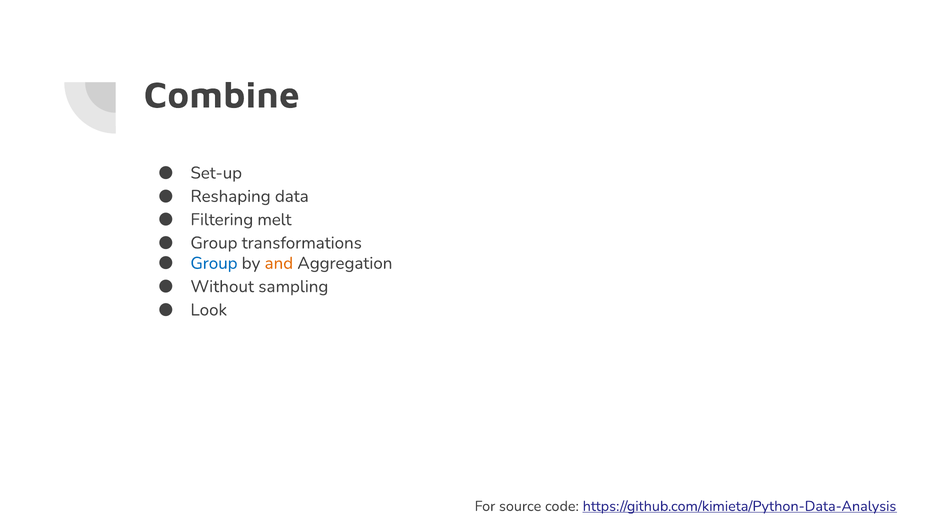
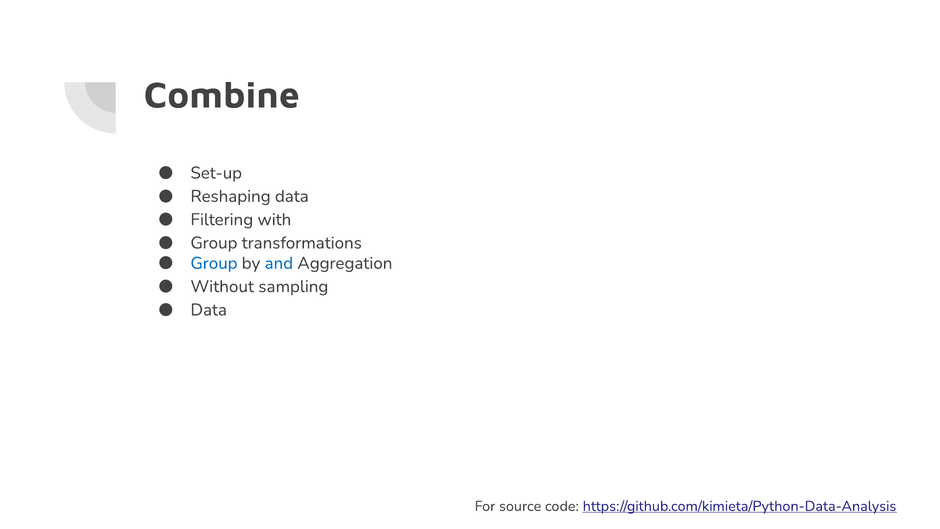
melt: melt -> with
and colour: orange -> blue
Look at (209, 310): Look -> Data
